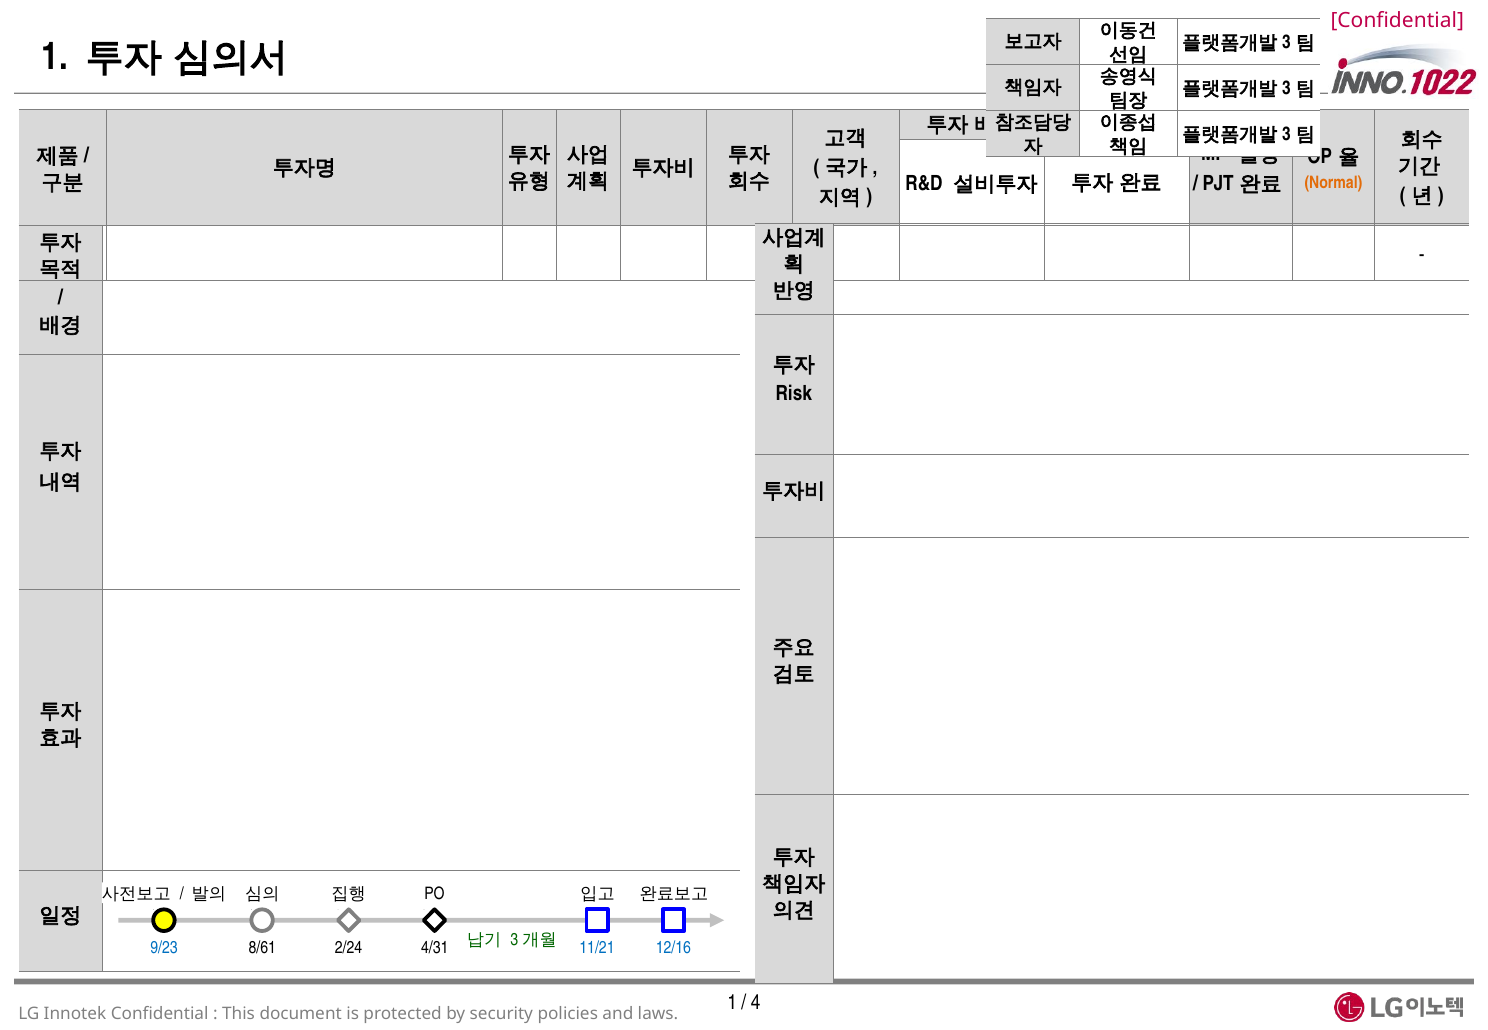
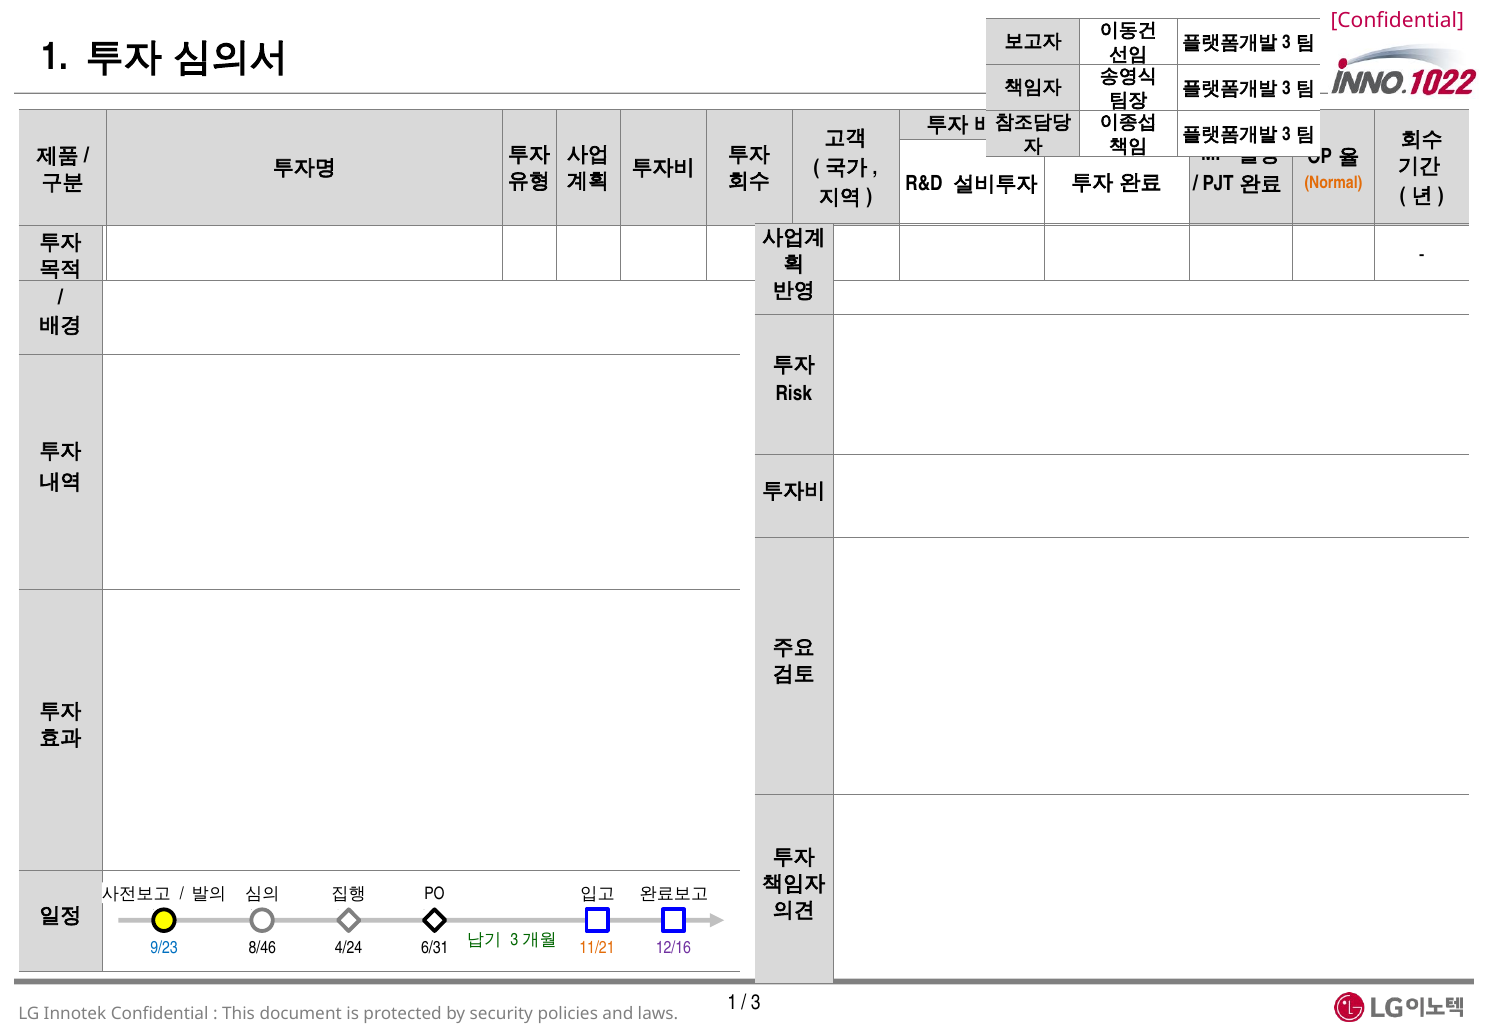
8/61: 8/61 -> 8/46
2/24: 2/24 -> 4/24
4/31: 4/31 -> 6/31
11/21 colour: blue -> orange
12/16 colour: blue -> purple
4: 4 -> 3
